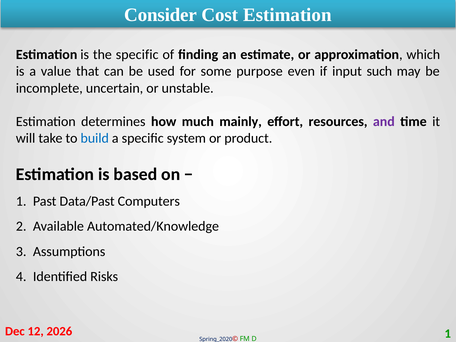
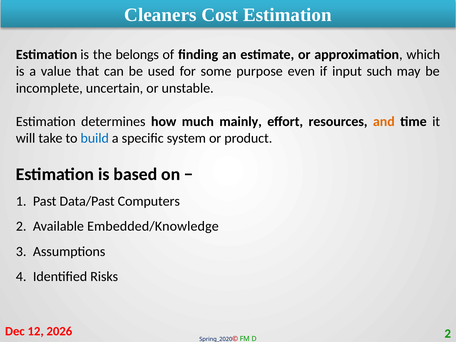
Consider: Consider -> Cleaners
the specific: specific -> belongs
and colour: purple -> orange
Automated/Knowledge: Automated/Knowledge -> Embedded/Knowledge
1 at (448, 334): 1 -> 2
